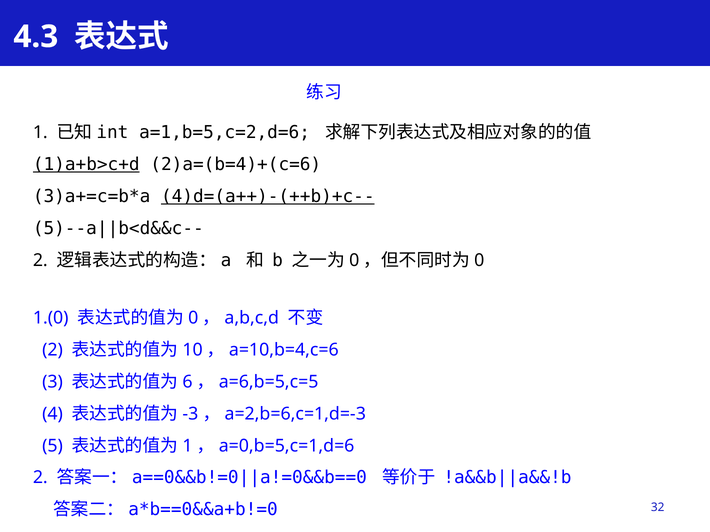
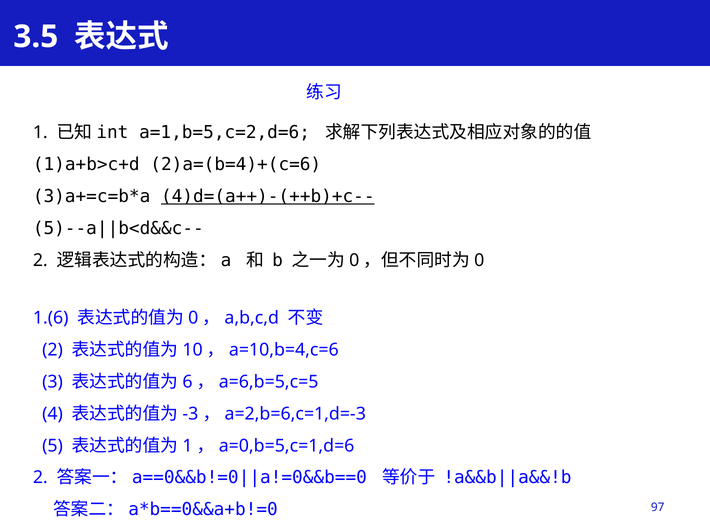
4.3: 4.3 -> 3.5
1)a+b>c+d underline: present -> none
1.(0: 1.(0 -> 1.(6
32: 32 -> 97
